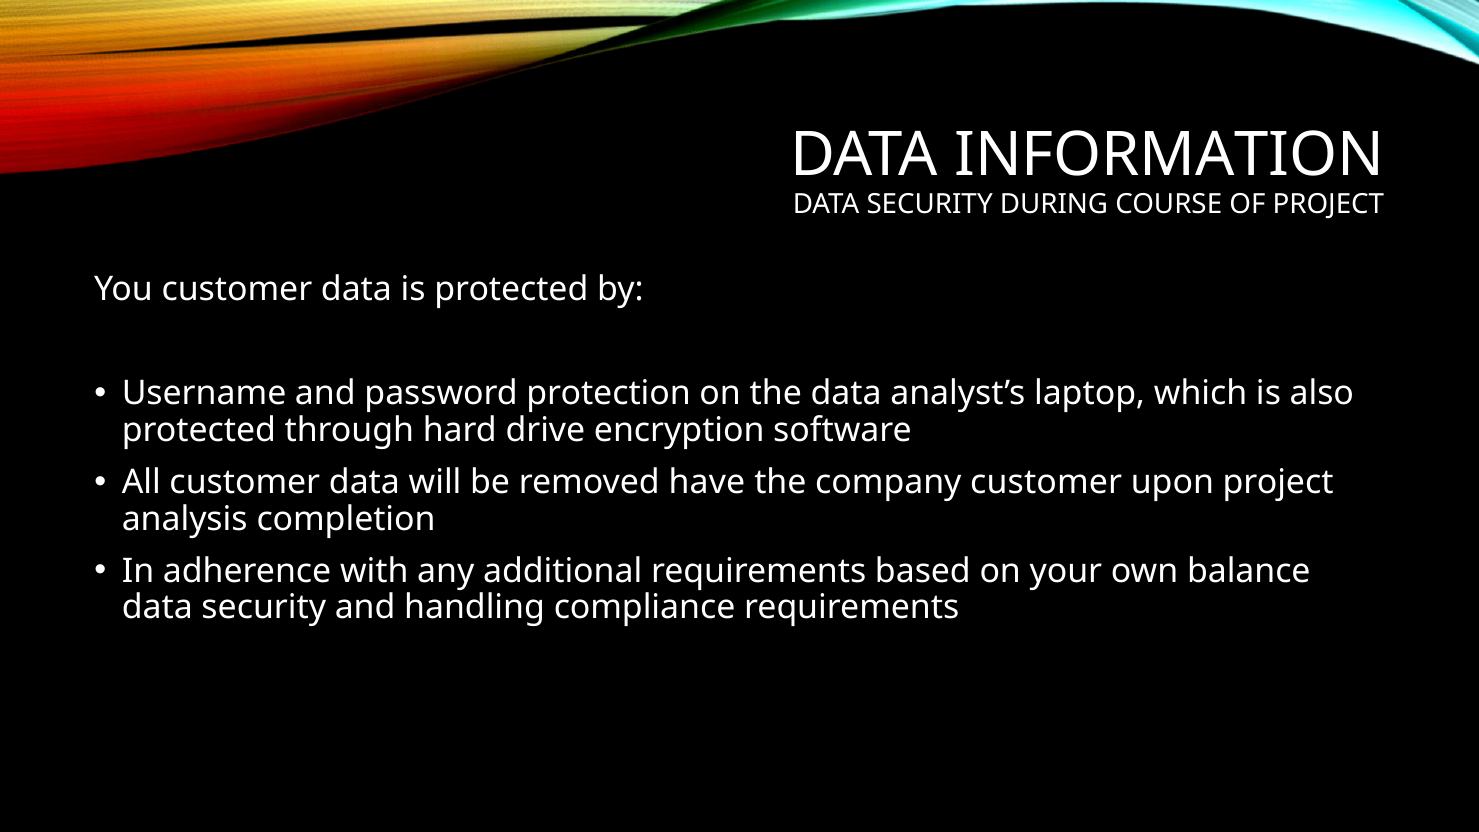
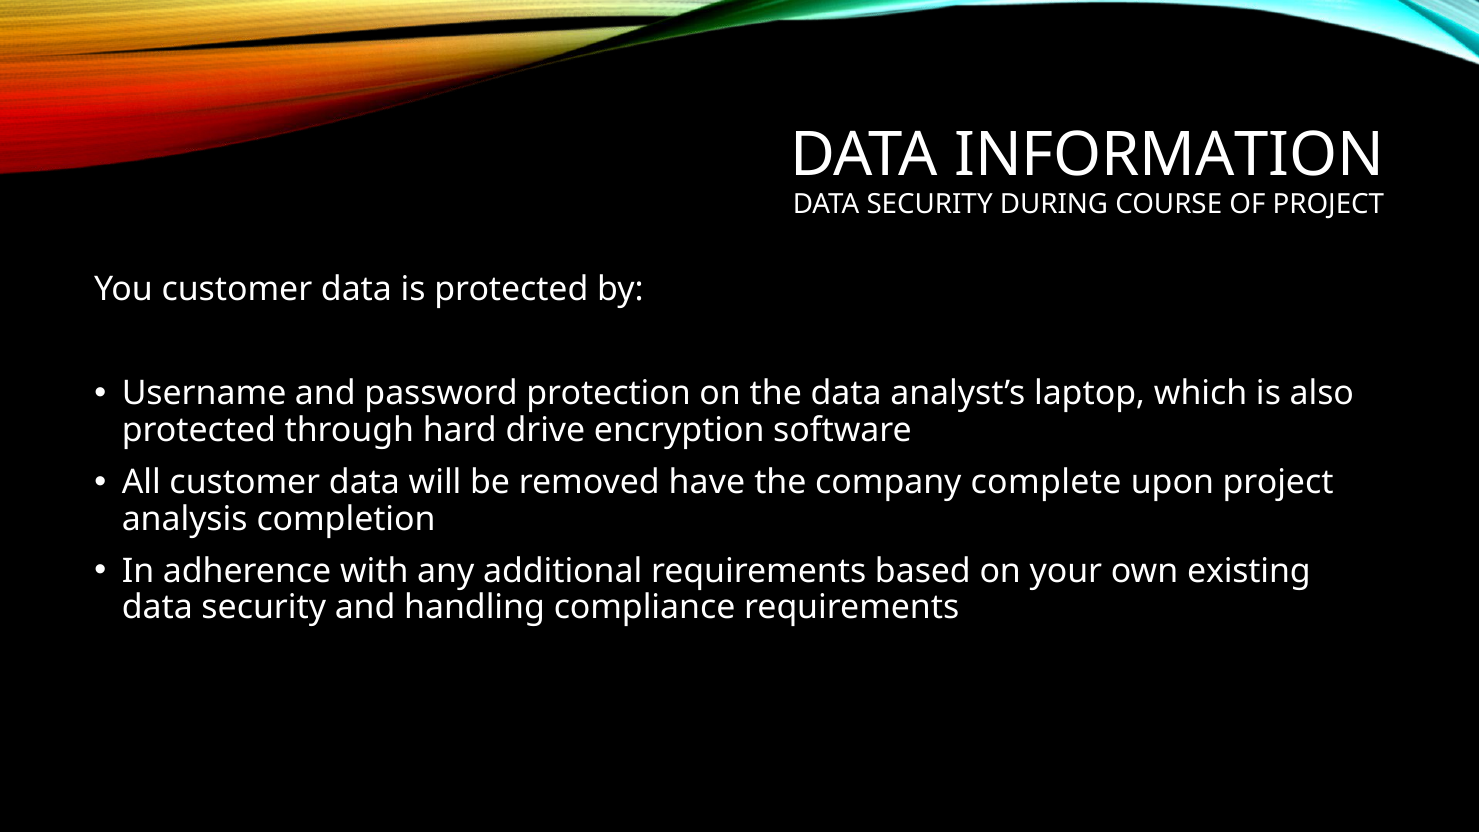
company customer: customer -> complete
balance: balance -> existing
